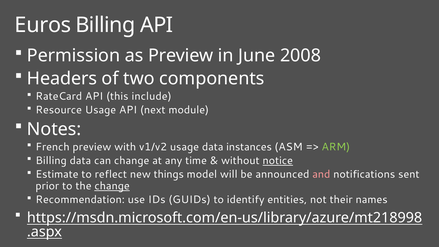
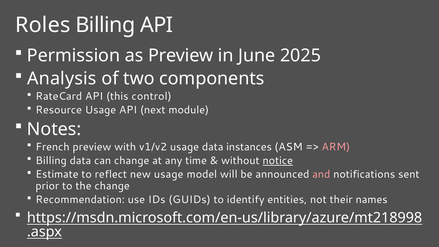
Euros: Euros -> Roles
2008: 2008 -> 2025
Headers: Headers -> Analysis
include: include -> control
ARM colour: light green -> pink
new things: things -> usage
change at (112, 186) underline: present -> none
